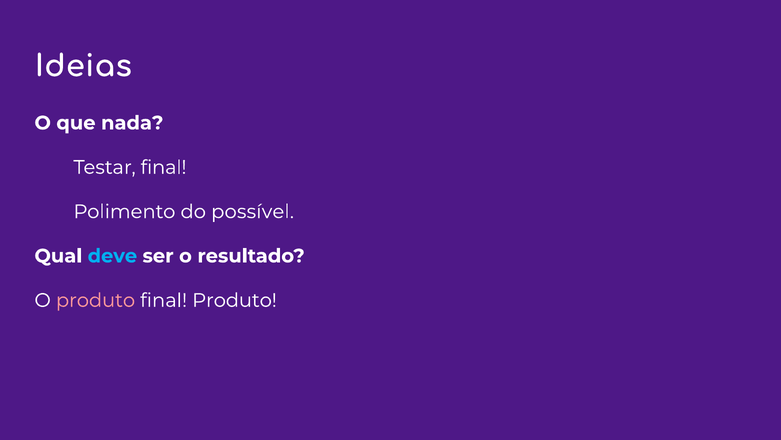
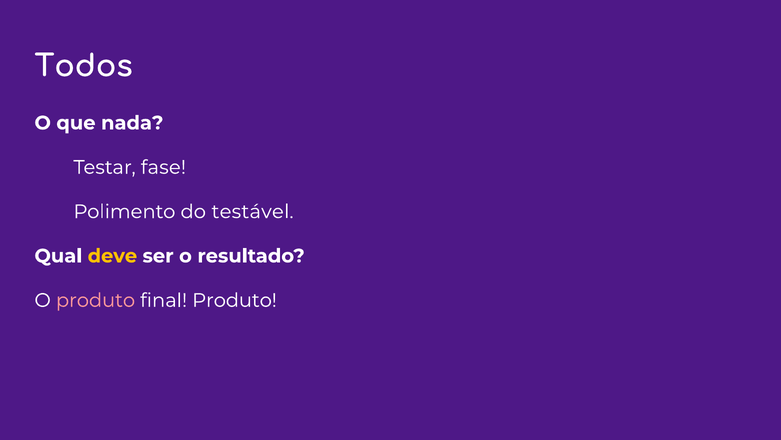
Ideias: Ideias -> Todos
Testar final: final -> fase
possível: possível -> testável
deve colour: light blue -> yellow
